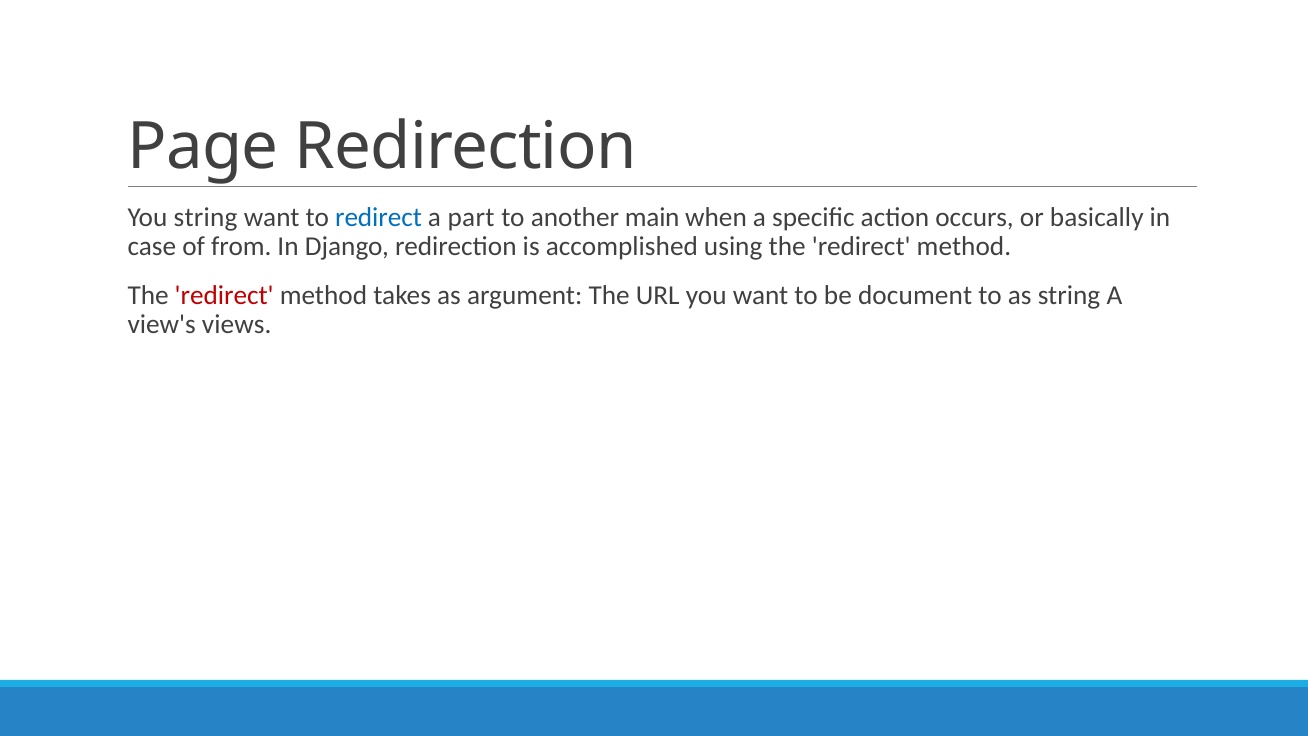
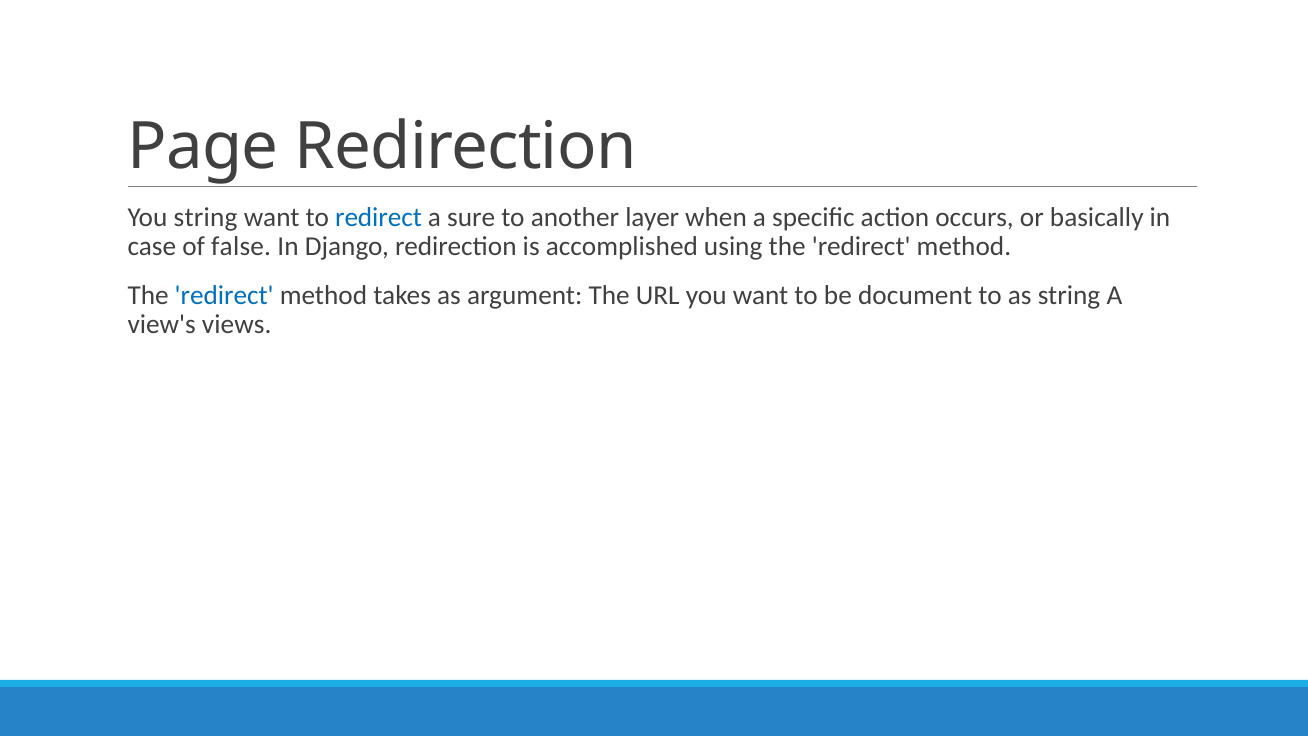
part: part -> sure
main: main -> layer
from: from -> false
redirect at (224, 295) colour: red -> blue
